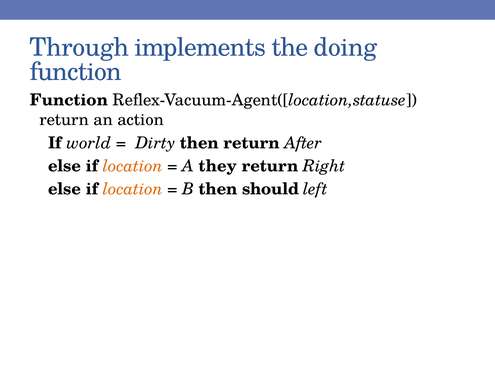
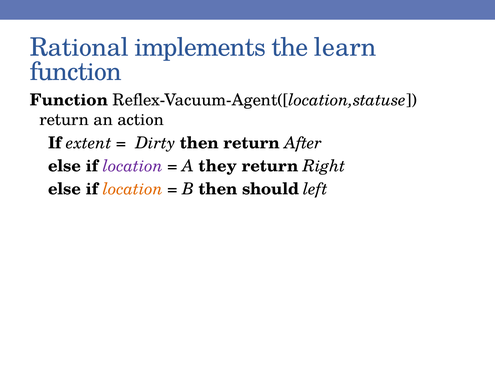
Through: Through -> Rational
doing: doing -> learn
world: world -> extent
location at (133, 166) colour: orange -> purple
